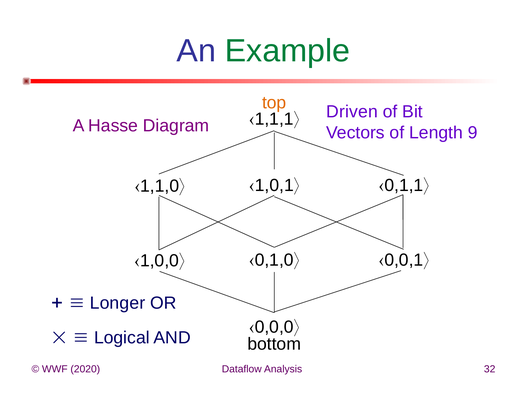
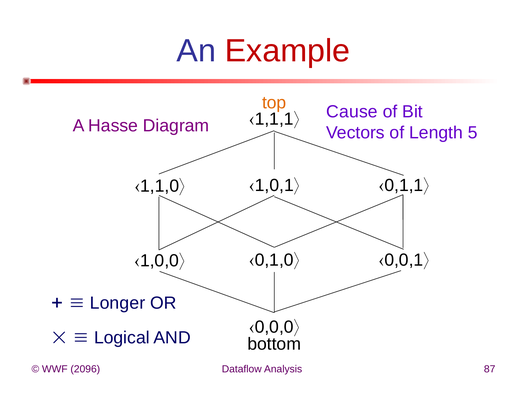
Example colour: green -> red
Driven: Driven -> Cause
9: 9 -> 5
2020: 2020 -> 2096
32: 32 -> 87
